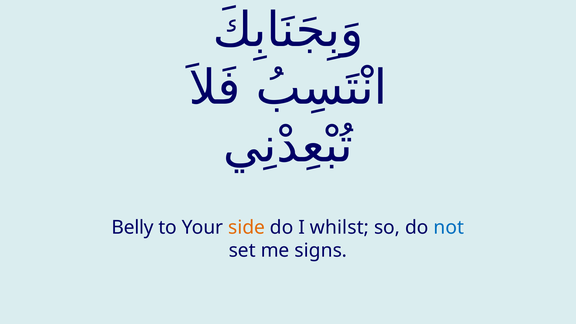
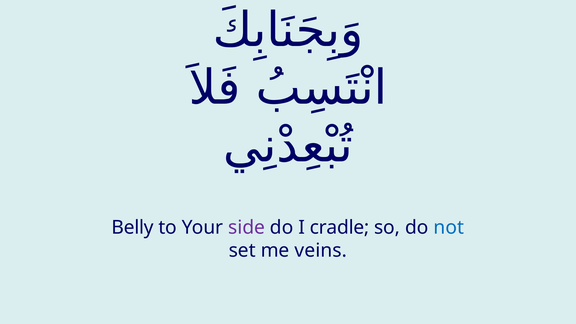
side colour: orange -> purple
whilst: whilst -> cradle
signs: signs -> veins
